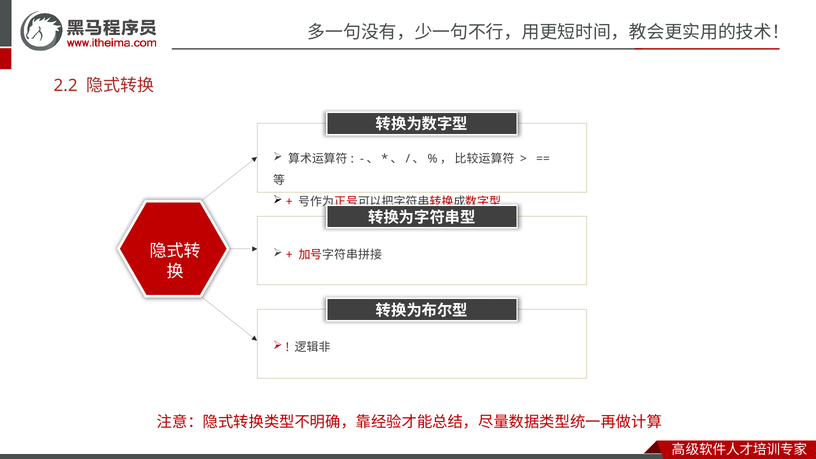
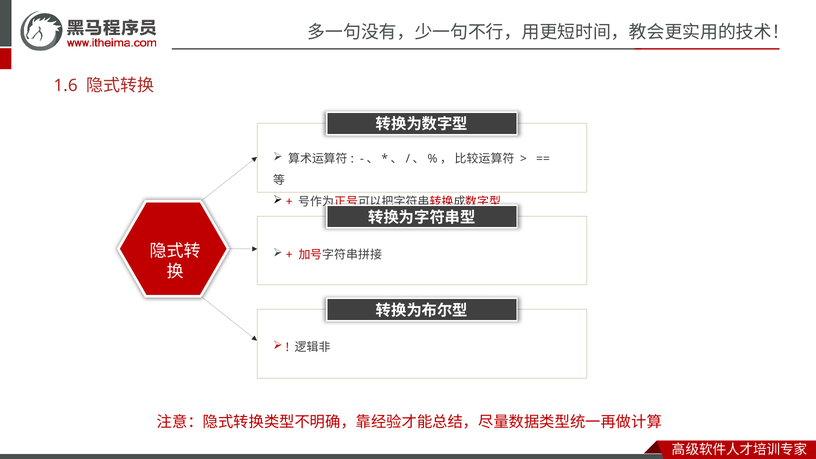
2.2: 2.2 -> 1.6
